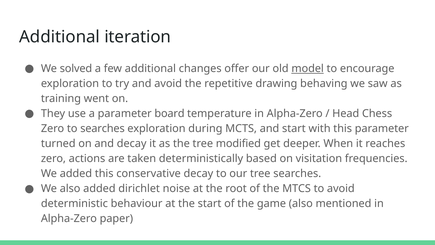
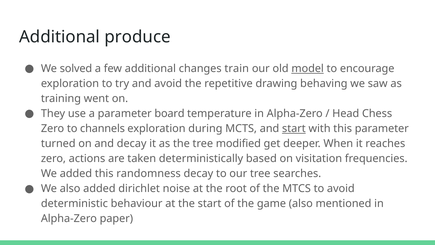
iteration: iteration -> produce
offer: offer -> train
to searches: searches -> channels
start at (294, 128) underline: none -> present
conservative: conservative -> randomness
